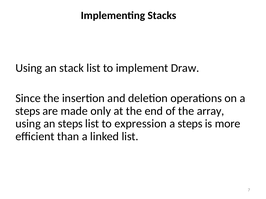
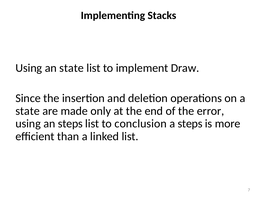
an stack: stack -> state
steps at (28, 111): steps -> state
array: array -> error
expression: expression -> conclusion
